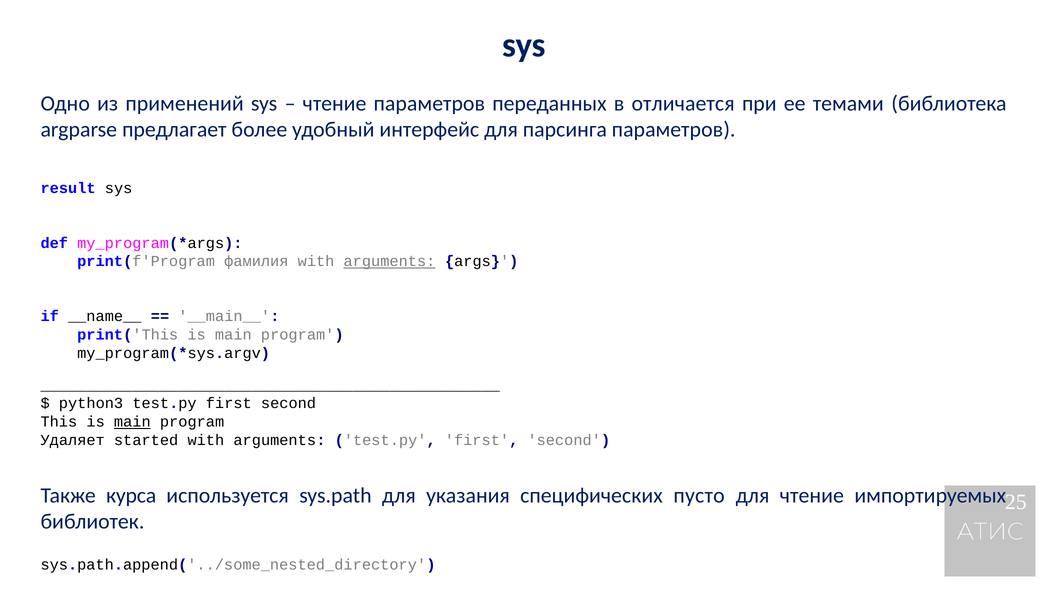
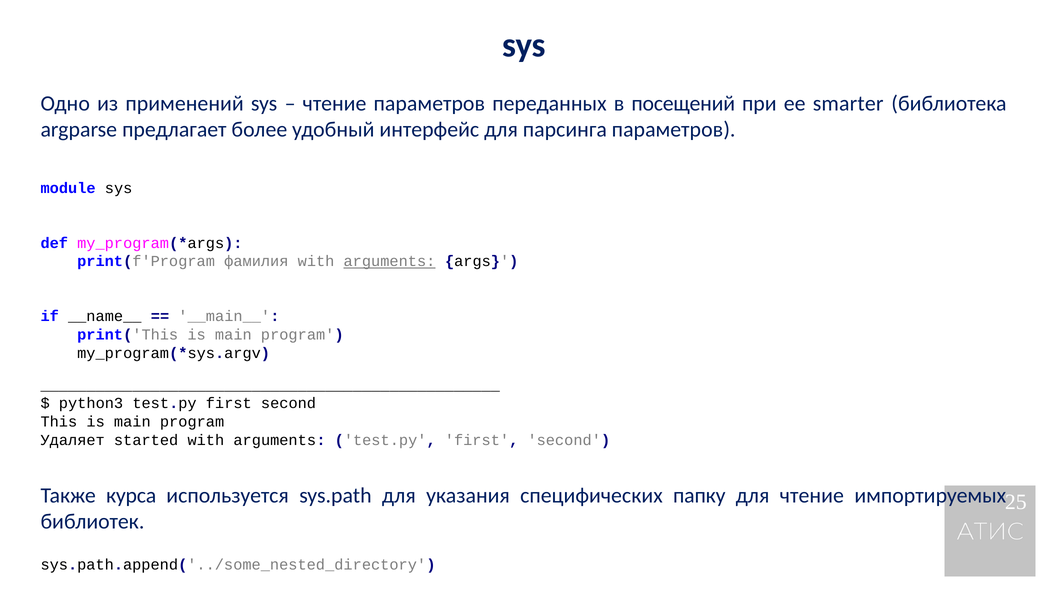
отличается: отличается -> посещений
темами: темами -> smarter
result: result -> module
main at (132, 422) underline: present -> none
пусто: пусто -> папку
